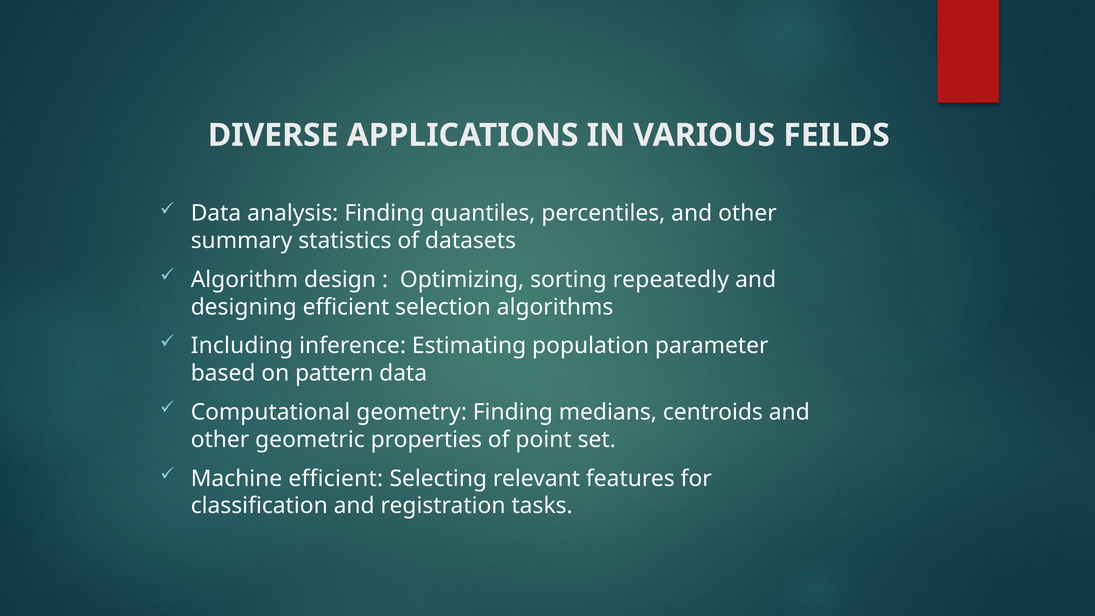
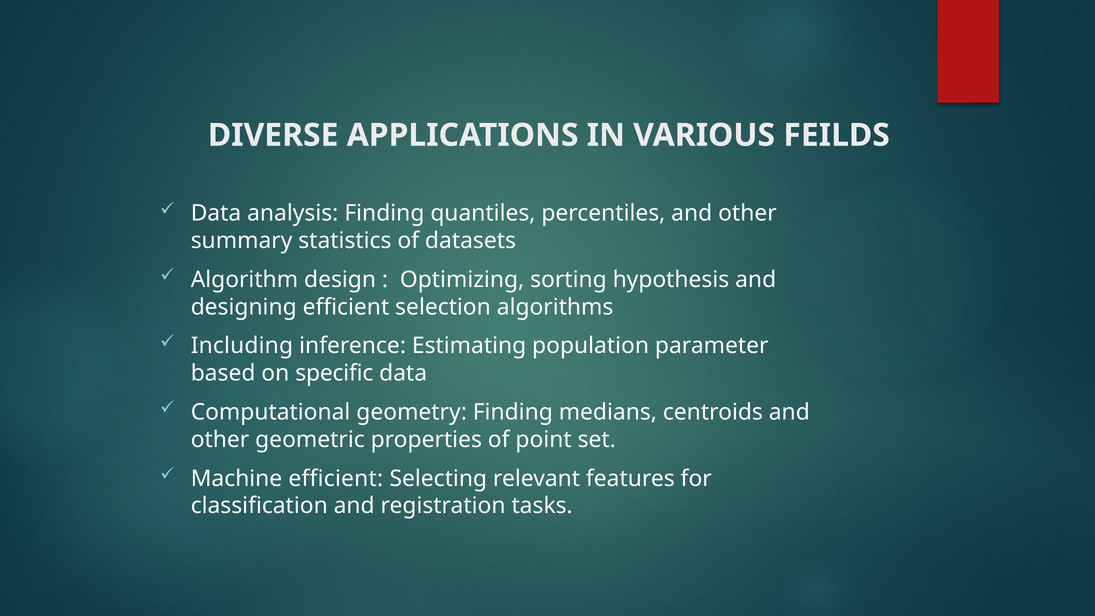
repeatedly: repeatedly -> hypothesis
pattern: pattern -> specific
